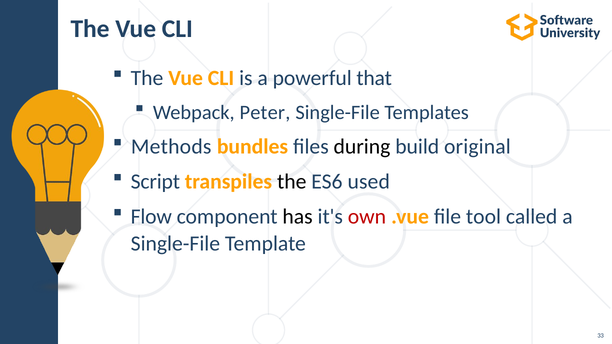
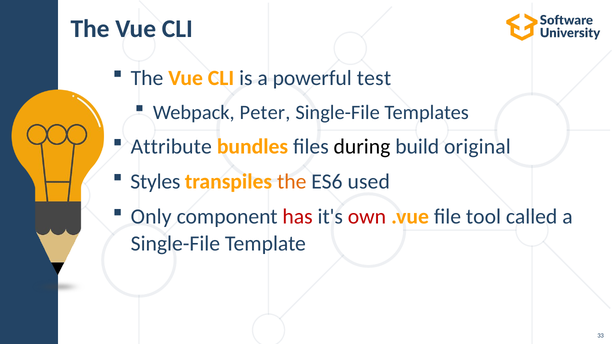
that: that -> test
Methods: Methods -> Attribute
Script: Script -> Styles
the at (292, 182) colour: black -> orange
Flow: Flow -> Only
has colour: black -> red
